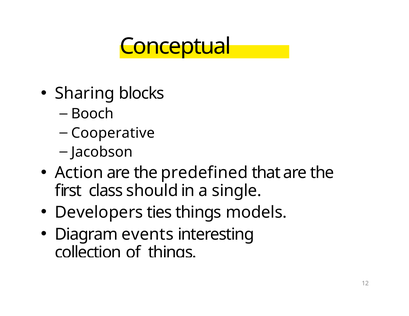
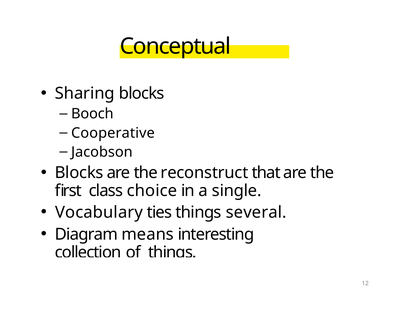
Action at (79, 173): Action -> Blocks
predefined: predefined -> reconstruct
should: should -> choice
Developers: Developers -> Vocabulary
models: models -> several
events: events -> means
